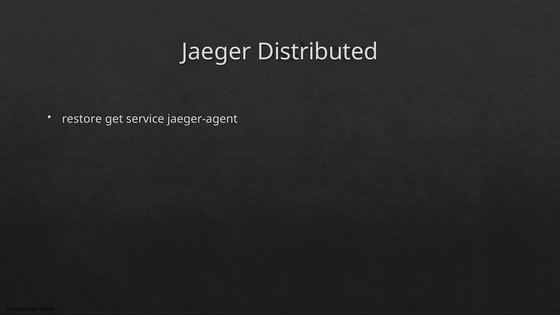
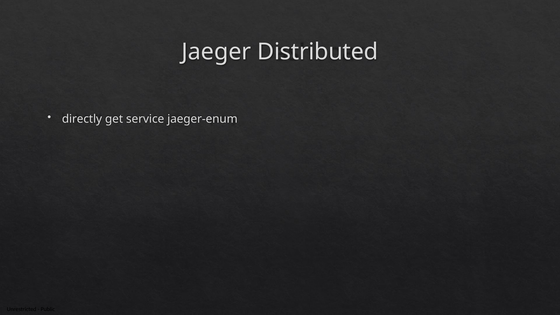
restore: restore -> directly
jaeger-agent: jaeger-agent -> jaeger-enum
